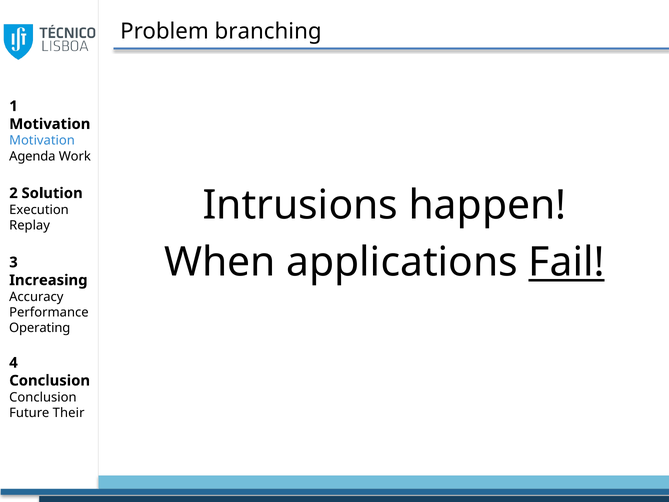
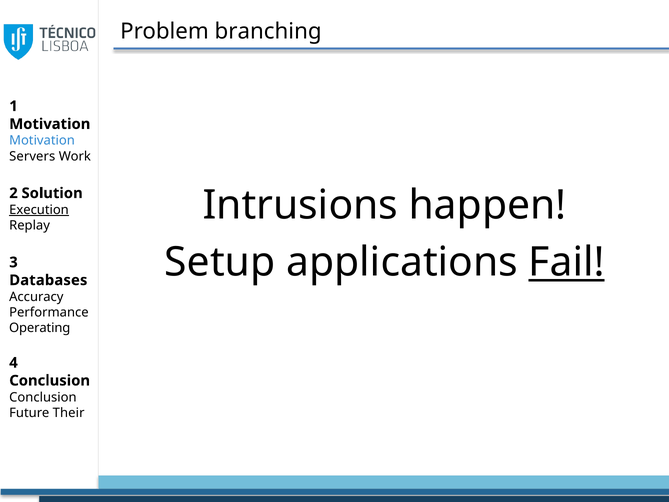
Agenda: Agenda -> Servers
Execution underline: none -> present
When: When -> Setup
Increasing: Increasing -> Databases
